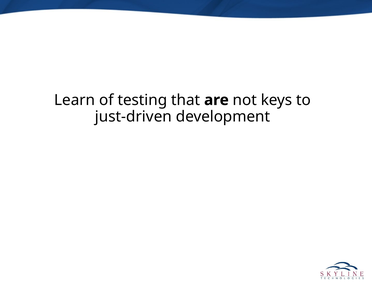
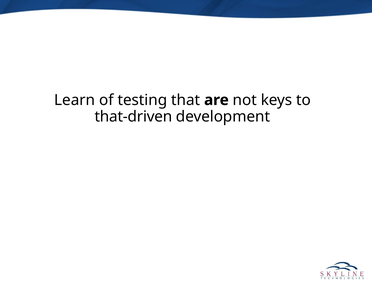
just-driven: just-driven -> that-driven
